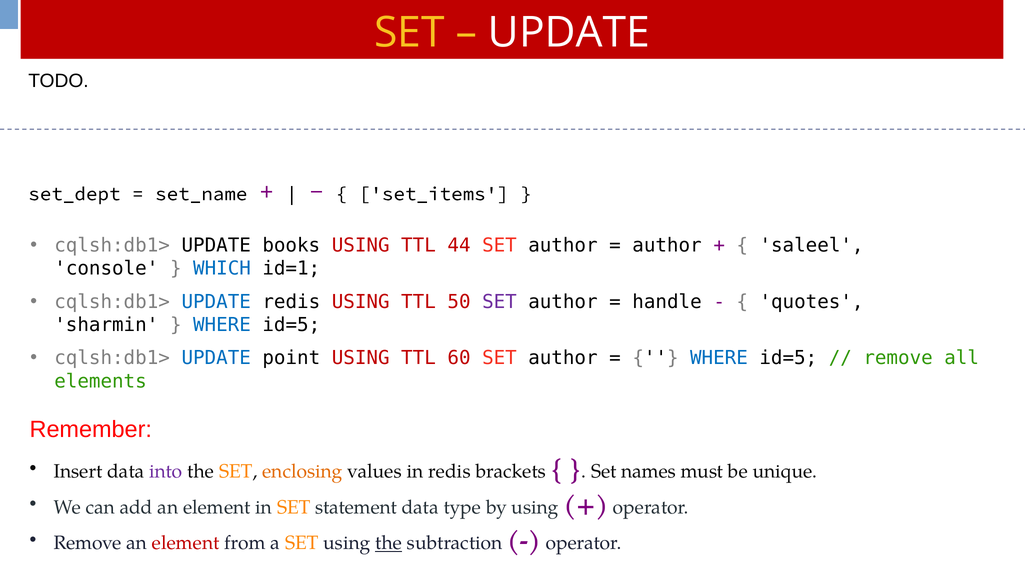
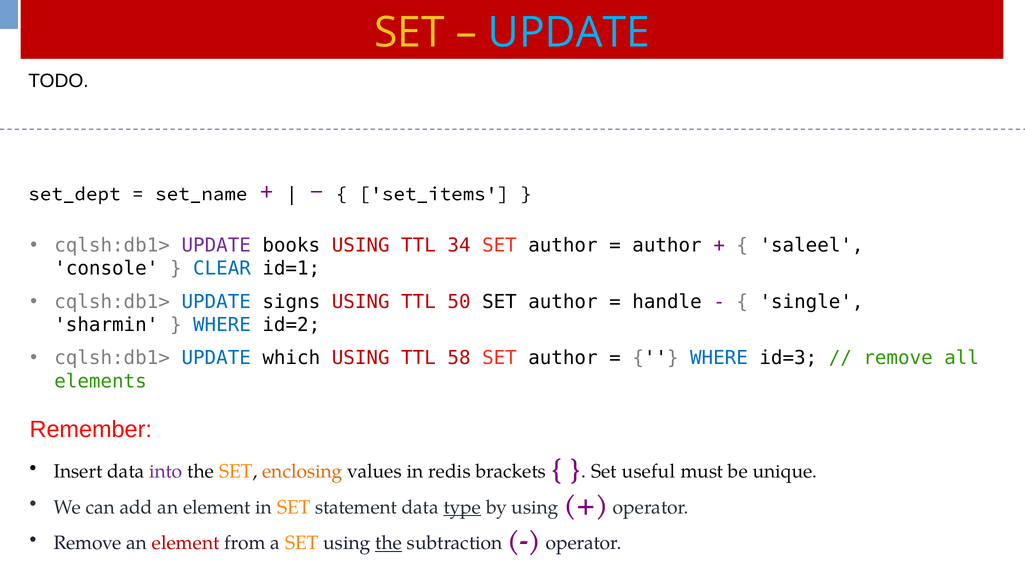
UPDATE at (569, 32) colour: white -> light blue
UPDATE at (216, 245) colour: black -> purple
44: 44 -> 34
WHICH: WHICH -> CLEAR
UPDATE redis: redis -> signs
SET at (499, 301) colour: purple -> black
quotes: quotes -> single
id=5 at (291, 325): id=5 -> id=2
point: point -> which
60: 60 -> 58
id=5 at (788, 358): id=5 -> id=3
names: names -> useful
type underline: none -> present
